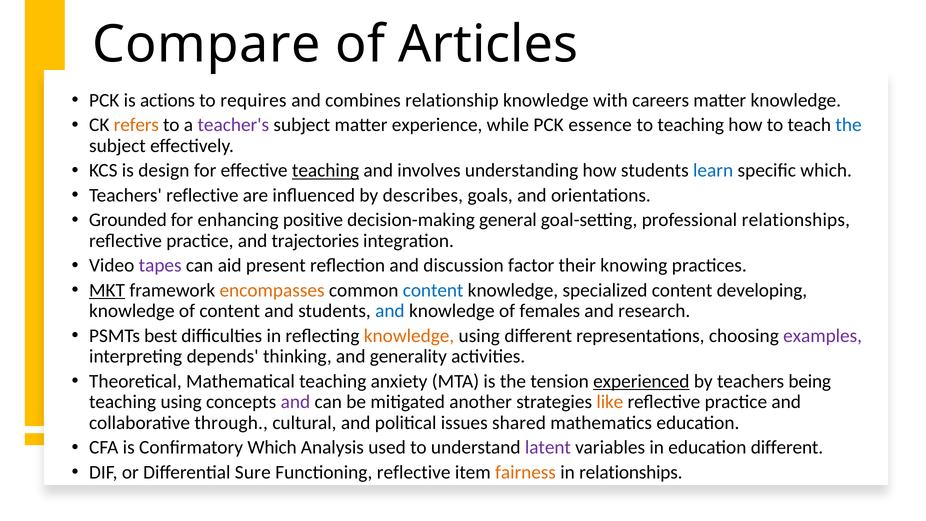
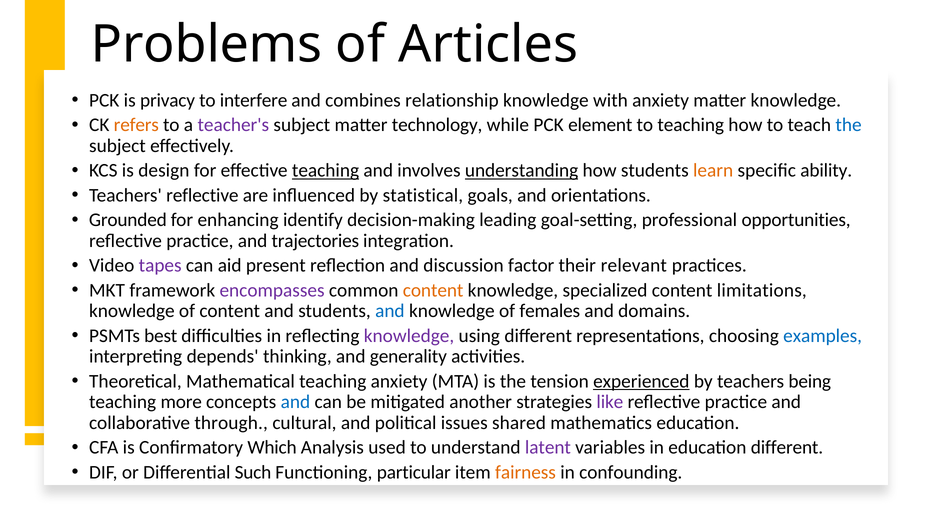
Compare: Compare -> Problems
actions: actions -> privacy
requires: requires -> interfere
with careers: careers -> anxiety
experience: experience -> technology
essence: essence -> element
understanding underline: none -> present
learn colour: blue -> orange
specific which: which -> ability
describes: describes -> statistical
positive: positive -> identify
general: general -> leading
professional relationships: relationships -> opportunities
knowing: knowing -> relevant
MKT underline: present -> none
encompasses colour: orange -> purple
content at (433, 290) colour: blue -> orange
developing: developing -> limitations
research: research -> domains
knowledge at (409, 336) colour: orange -> purple
examples colour: purple -> blue
teaching using: using -> more
and at (295, 402) colour: purple -> blue
like colour: orange -> purple
Sure: Sure -> Such
Functioning reflective: reflective -> particular
in relationships: relationships -> confounding
